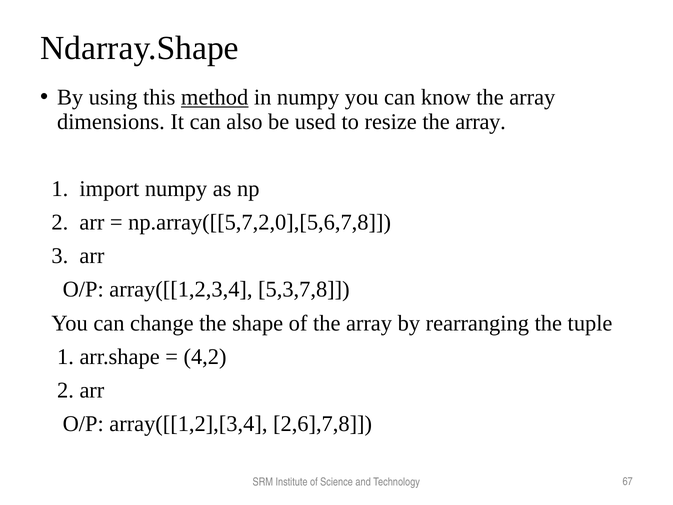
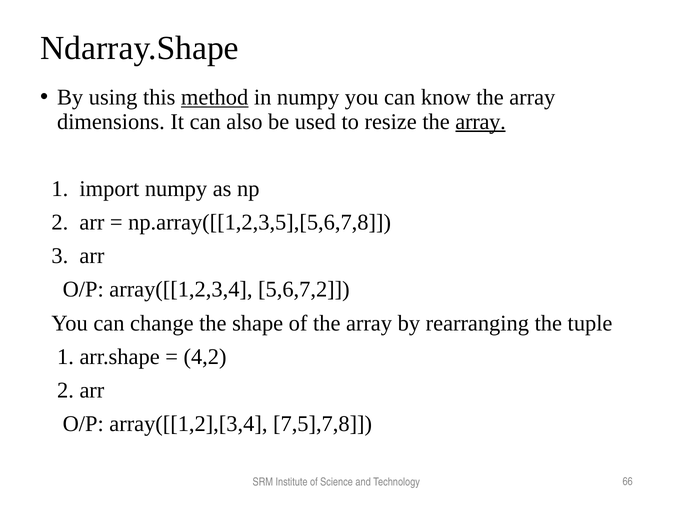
array at (481, 122) underline: none -> present
np.array([[5,7,2,0],[5,6,7,8: np.array([[5,7,2,0],[5,6,7,8 -> np.array([[1,2,3,5],[5,6,7,8
5,3,7,8: 5,3,7,8 -> 5,6,7,2
2,6],7,8: 2,6],7,8 -> 7,5],7,8
67: 67 -> 66
